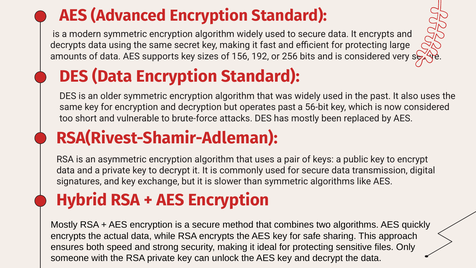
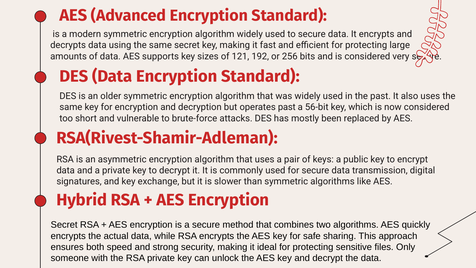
156: 156 -> 121
Mostly at (64, 225): Mostly -> Secret
